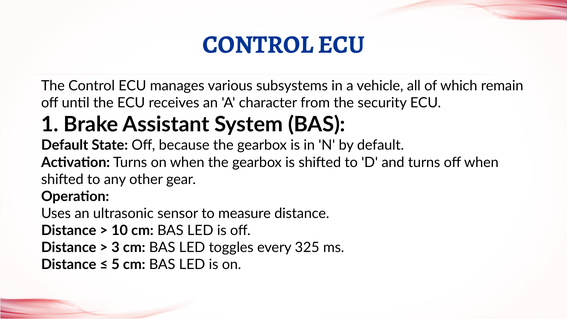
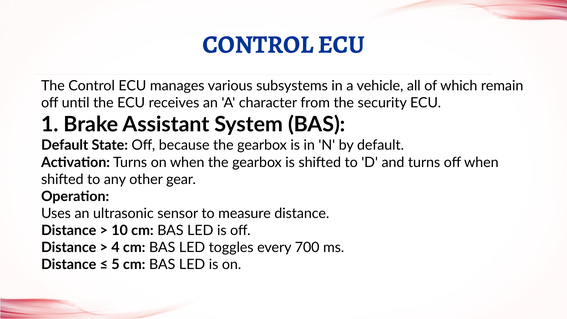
3: 3 -> 4
325: 325 -> 700
